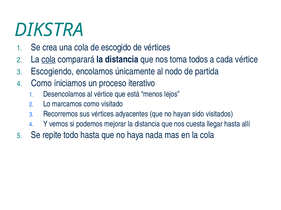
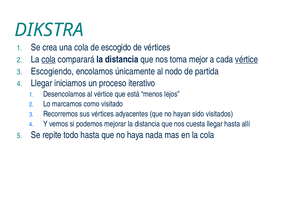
todos: todos -> mejor
vértice at (247, 60) underline: none -> present
Como at (41, 84): Como -> Llegar
